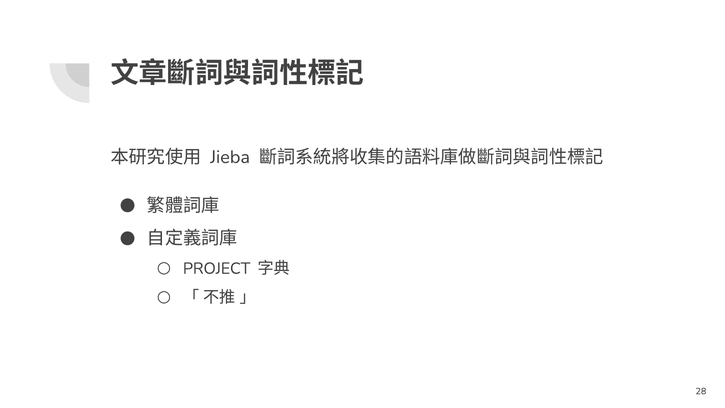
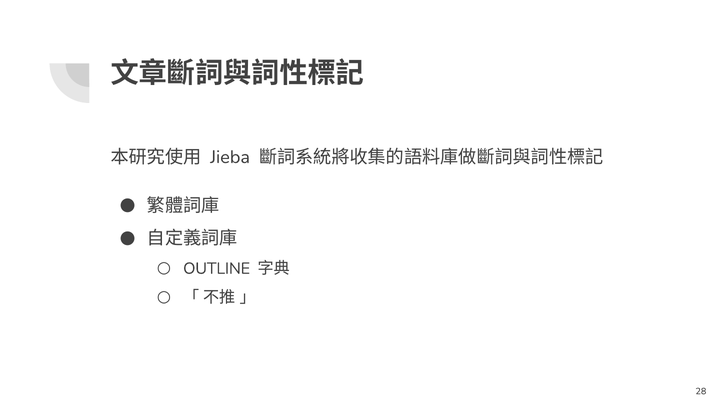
PROJECT: PROJECT -> OUTLINE
